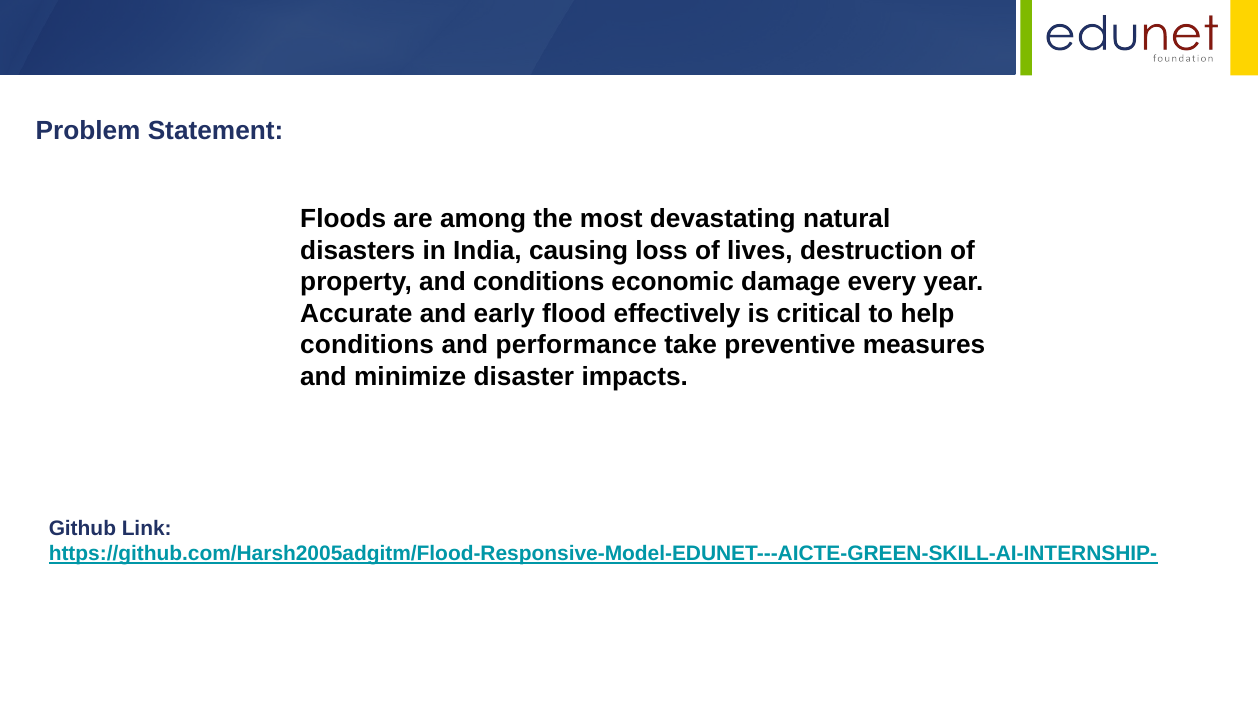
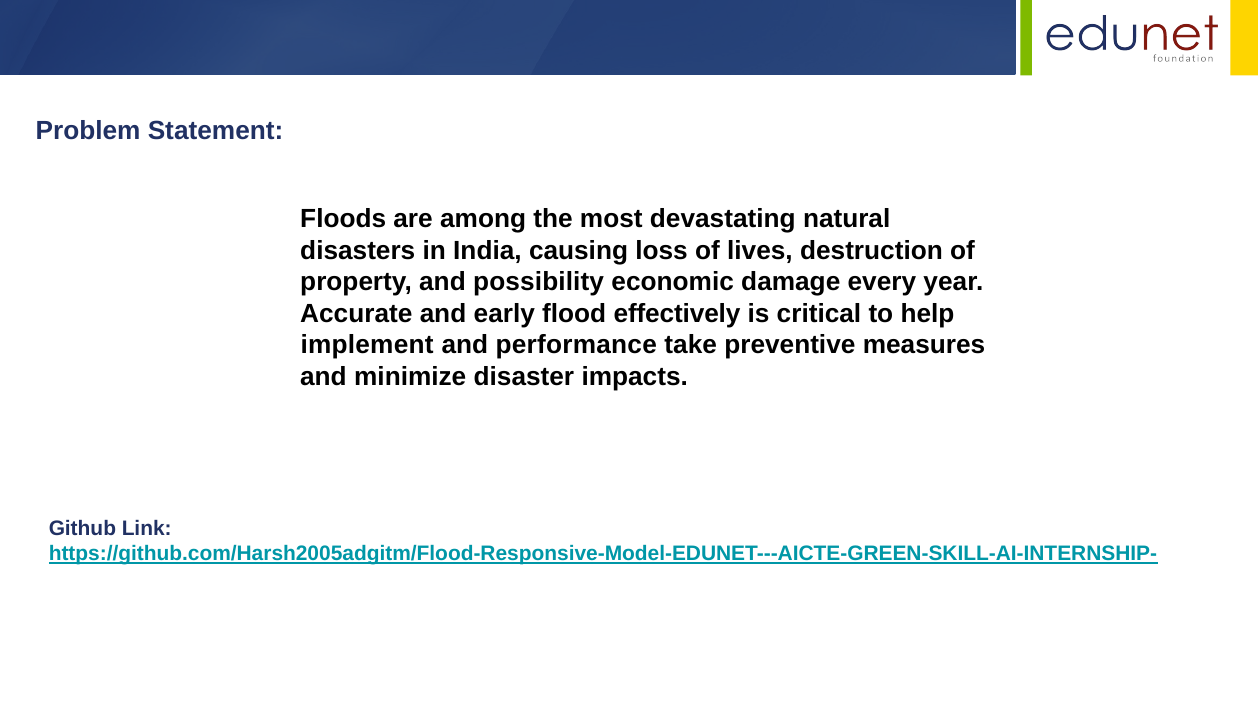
and conditions: conditions -> possibility
conditions at (367, 345): conditions -> implement
